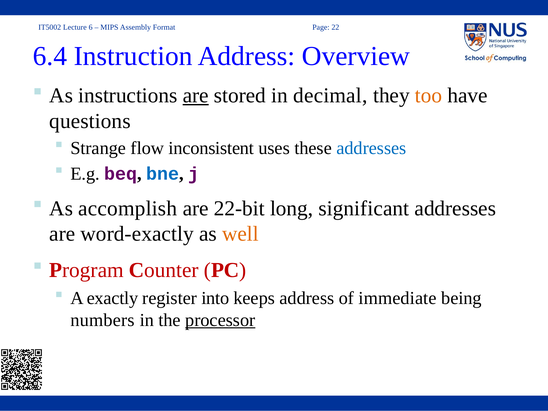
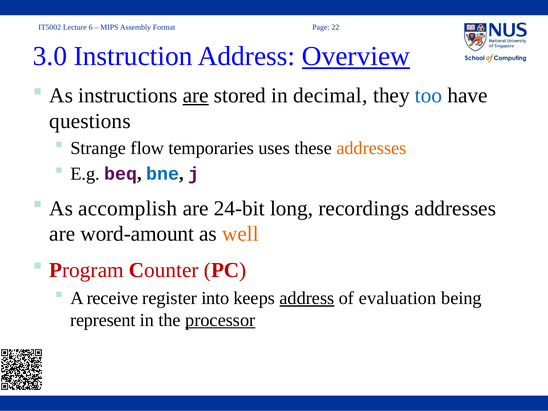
6.4: 6.4 -> 3.0
Overview underline: none -> present
too colour: orange -> blue
inconsistent: inconsistent -> temporaries
addresses at (371, 148) colour: blue -> orange
22-bit: 22-bit -> 24-bit
significant: significant -> recordings
word-exactly: word-exactly -> word-amount
exactly: exactly -> receive
address at (307, 298) underline: none -> present
immediate: immediate -> evaluation
numbers: numbers -> represent
